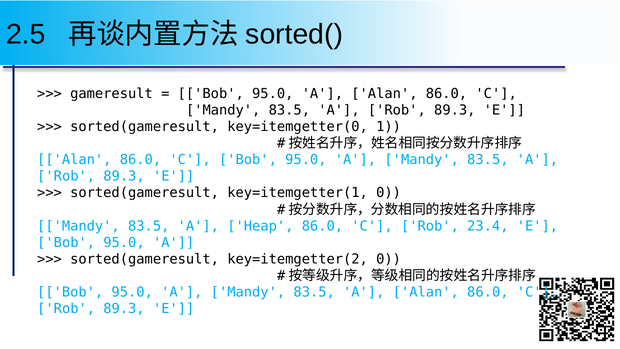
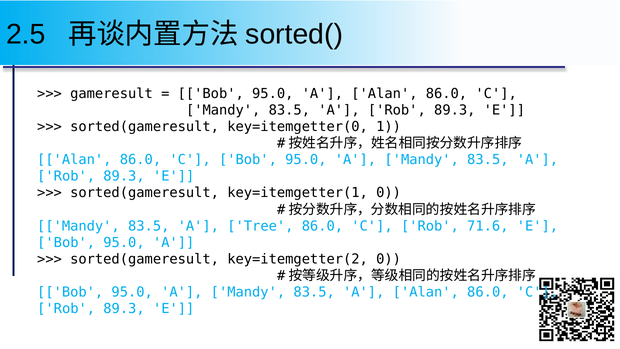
Heap: Heap -> Tree
23.4: 23.4 -> 71.6
